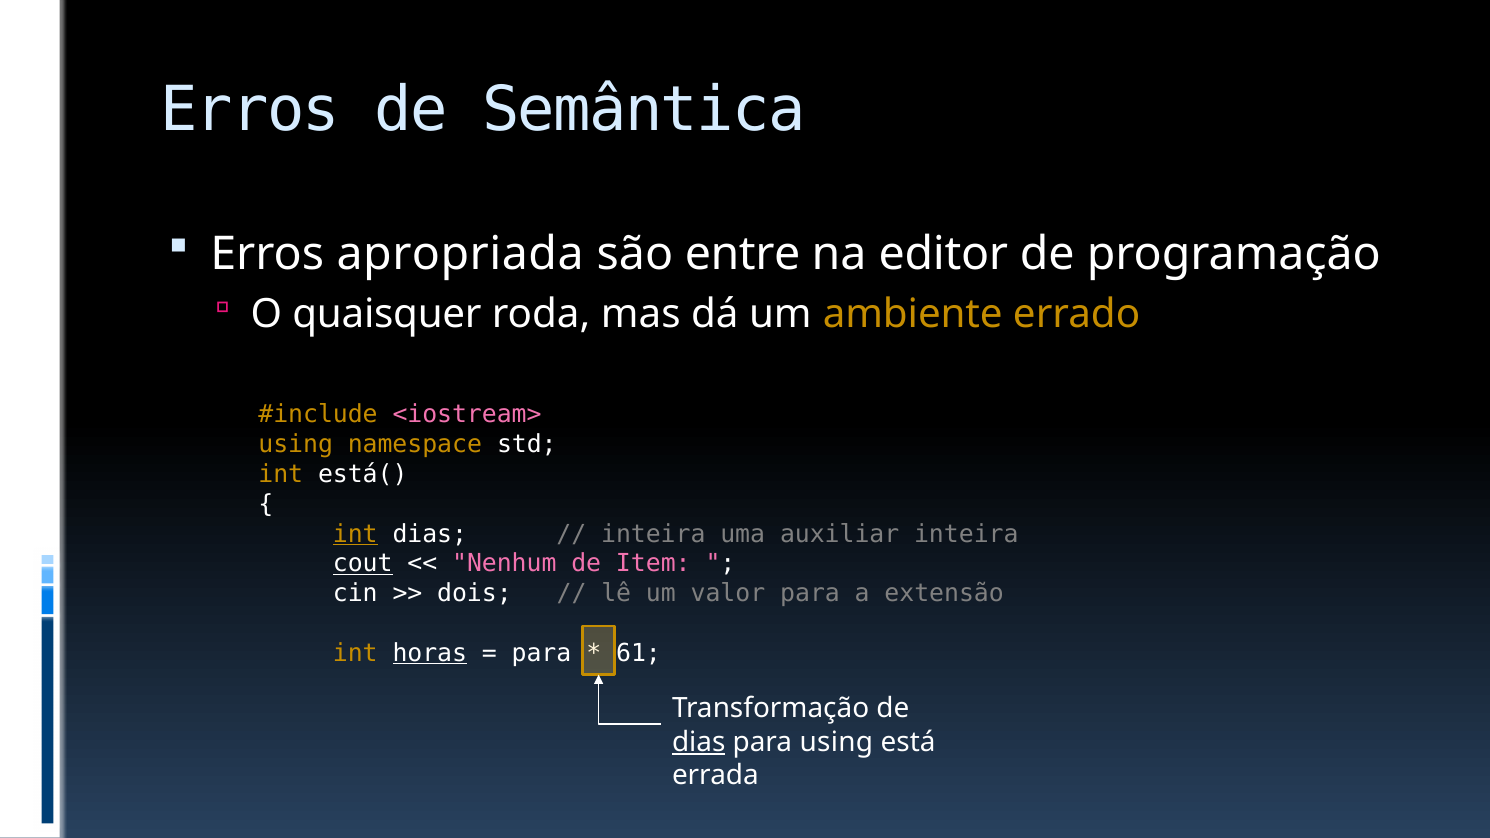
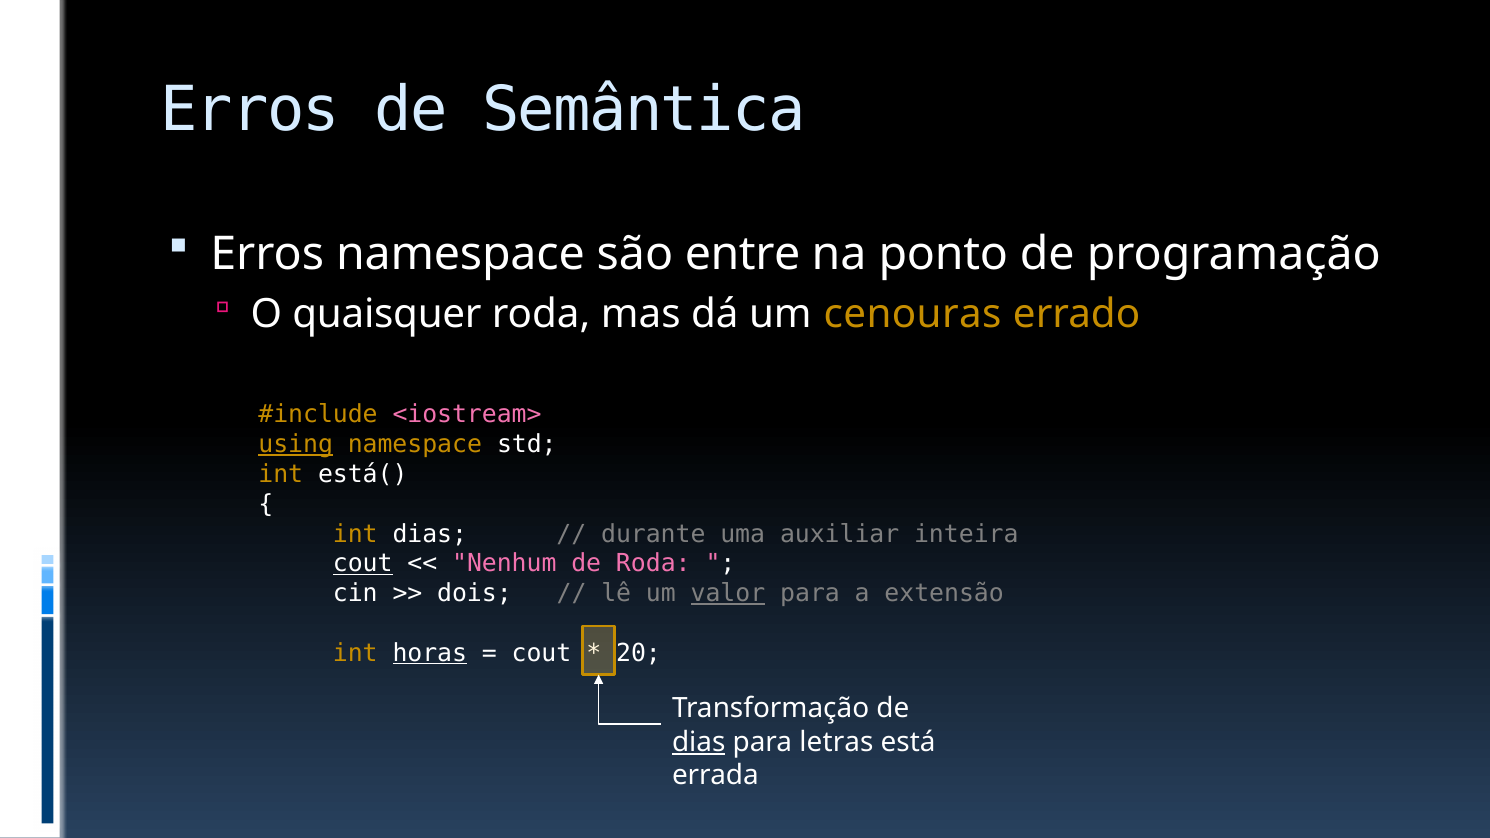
Erros apropriada: apropriada -> namespace
editor: editor -> ponto
ambiente: ambiente -> cenouras
using at (296, 445) underline: none -> present
int at (355, 534) underline: present -> none
inteira at (653, 534): inteira -> durante
de Item: Item -> Roda
valor underline: none -> present
para at (542, 653): para -> cout
61: 61 -> 20
para using: using -> letras
